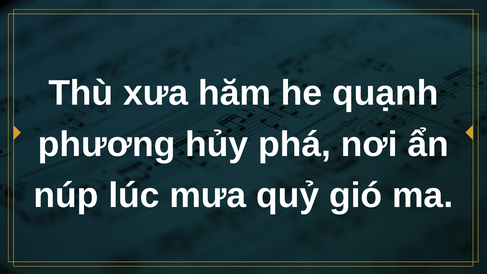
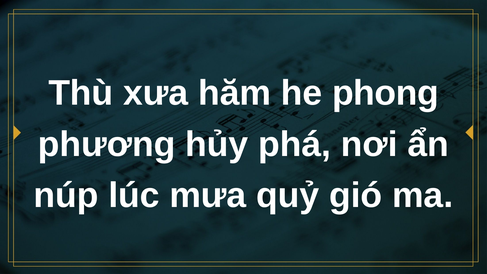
quạnh: quạnh -> phong
